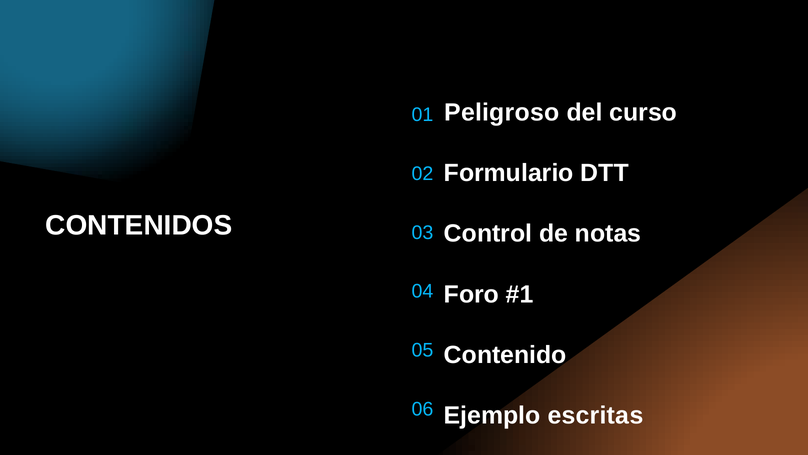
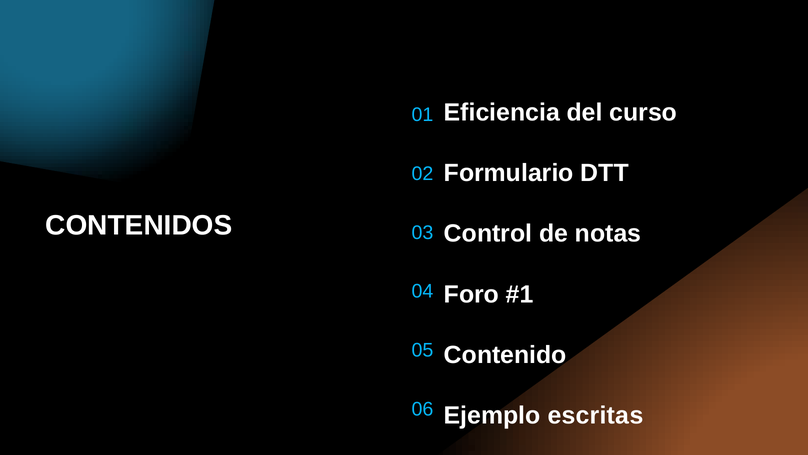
Peligroso: Peligroso -> Eficiencia
